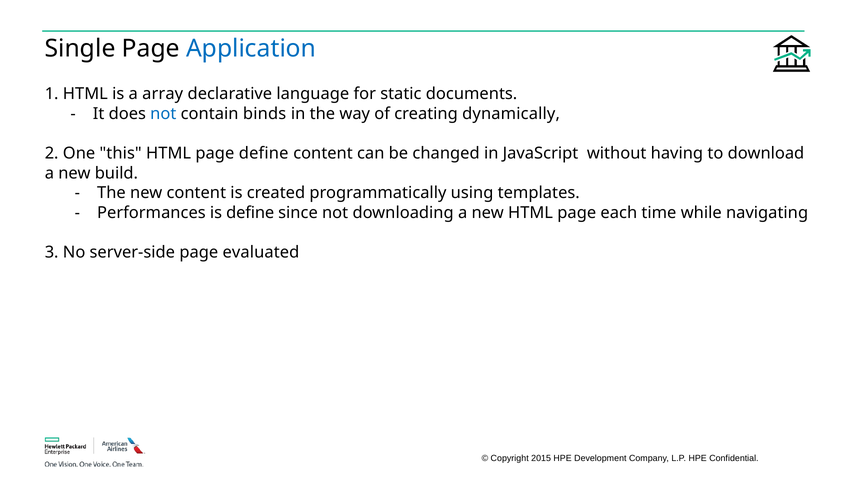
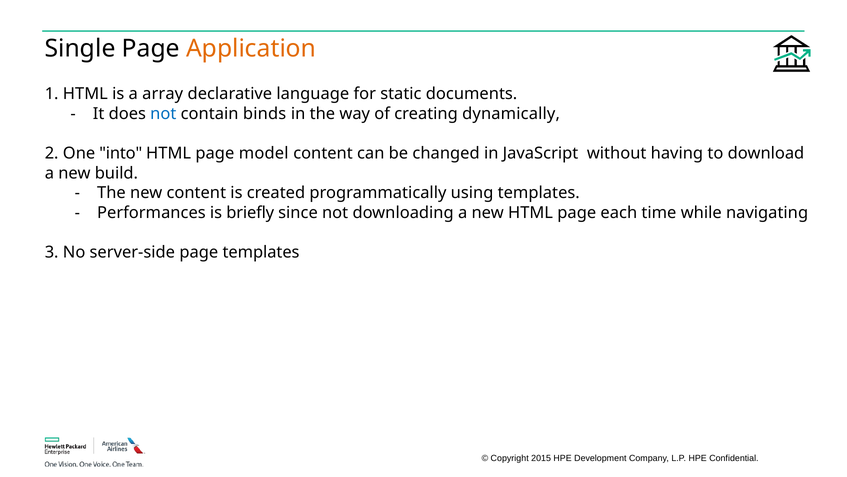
Application colour: blue -> orange
this: this -> into
page define: define -> model
is define: define -> briefly
page evaluated: evaluated -> templates
